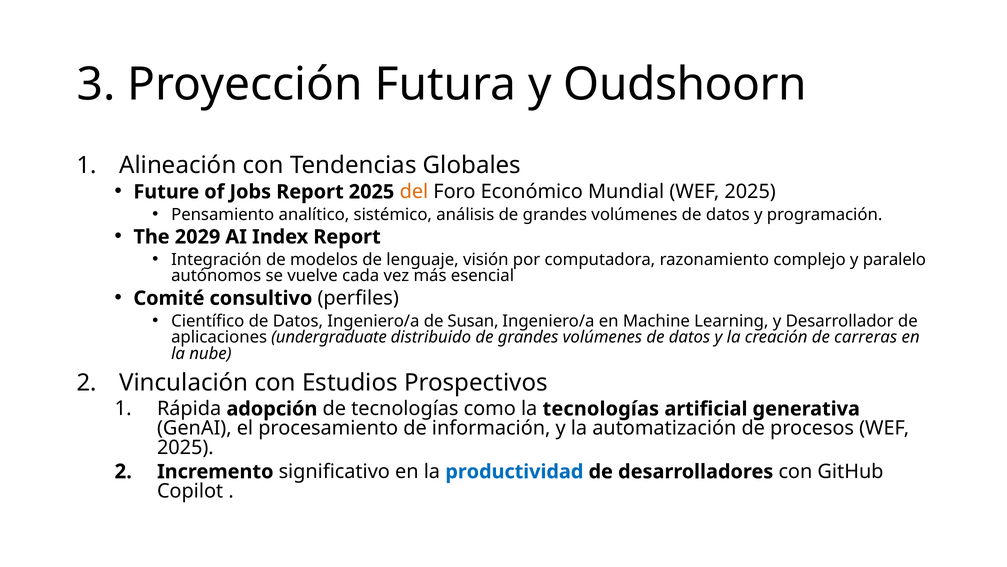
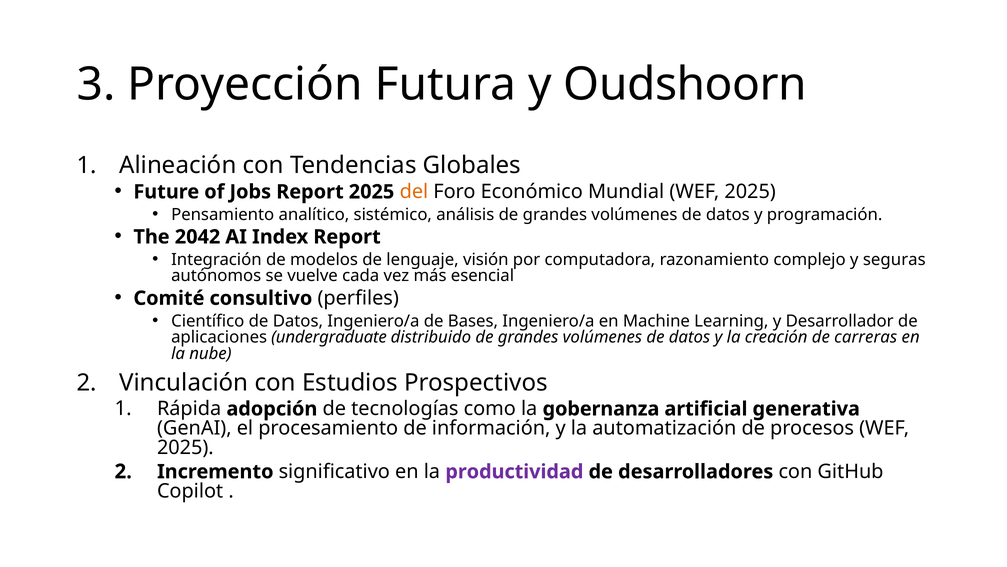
2029: 2029 -> 2042
paralelo: paralelo -> seguras
Susan: Susan -> Bases
la tecnologías: tecnologías -> gobernanza
productividad colour: blue -> purple
